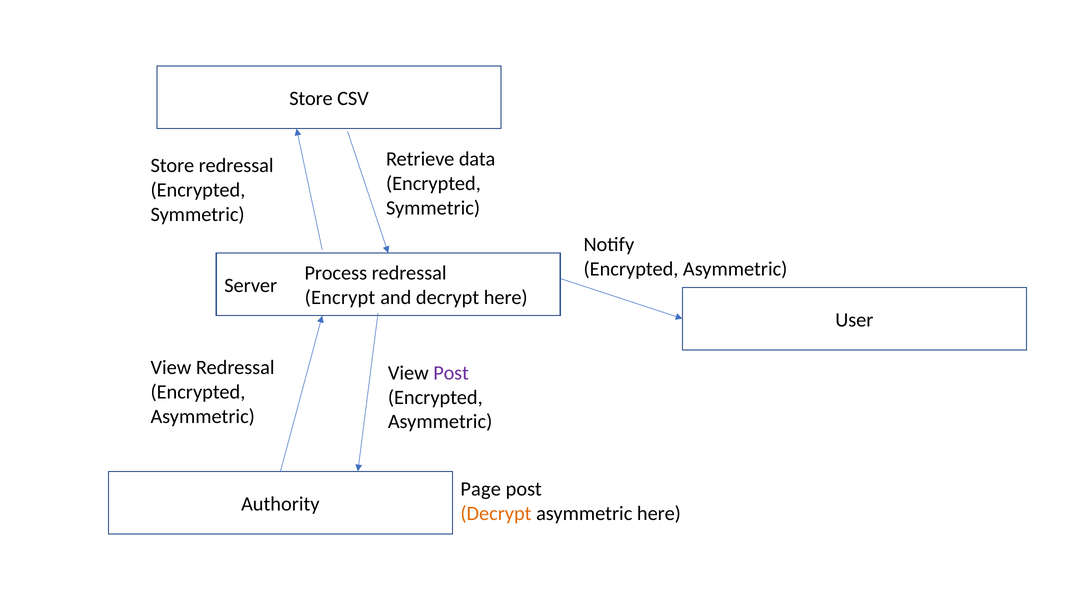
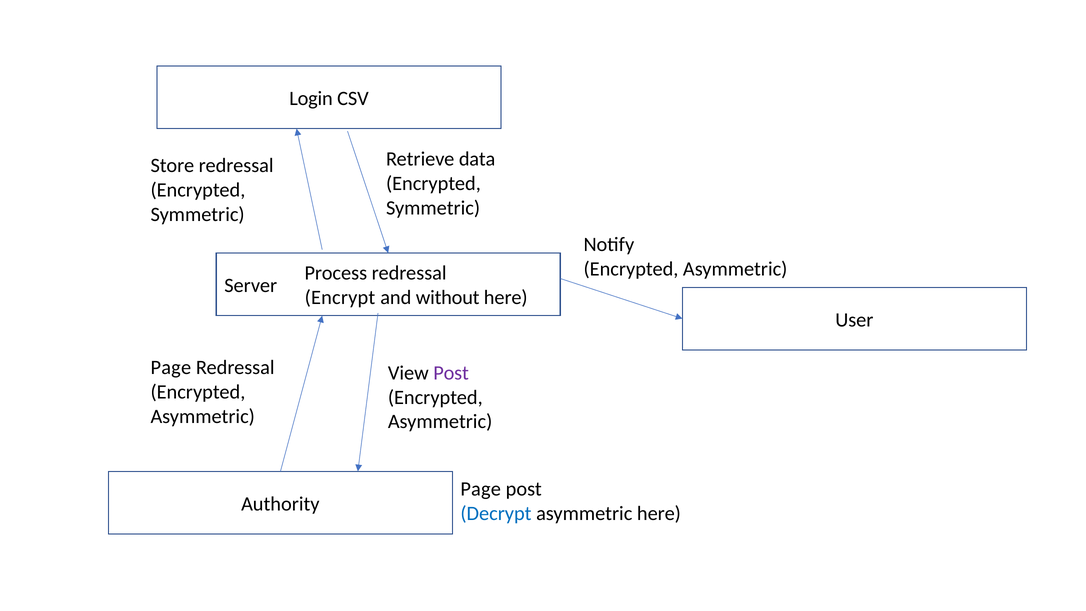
Store at (311, 99): Store -> Login
and decrypt: decrypt -> without
View at (171, 367): View -> Page
Decrypt at (496, 513) colour: orange -> blue
